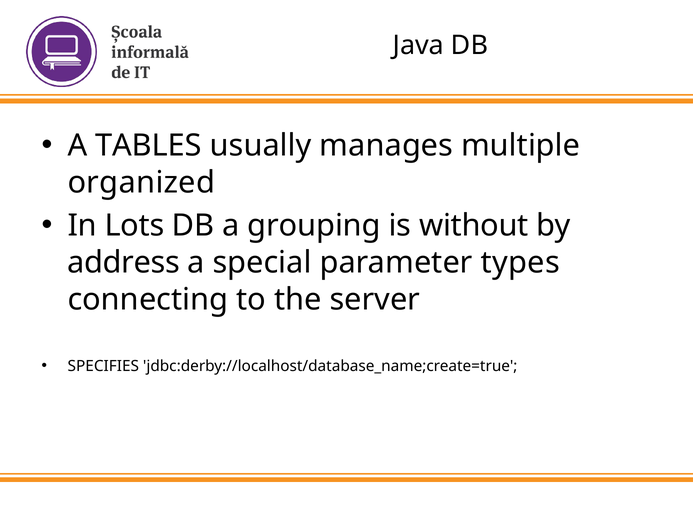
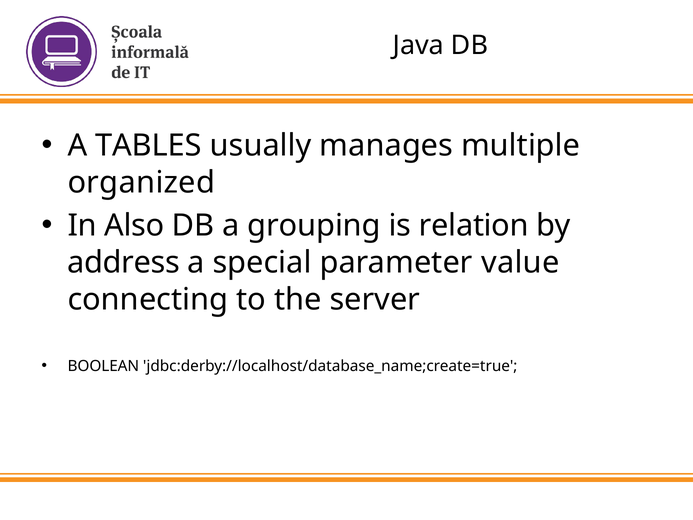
Lots: Lots -> Also
without: without -> relation
types: types -> value
SPECIFIES: SPECIFIES -> BOOLEAN
